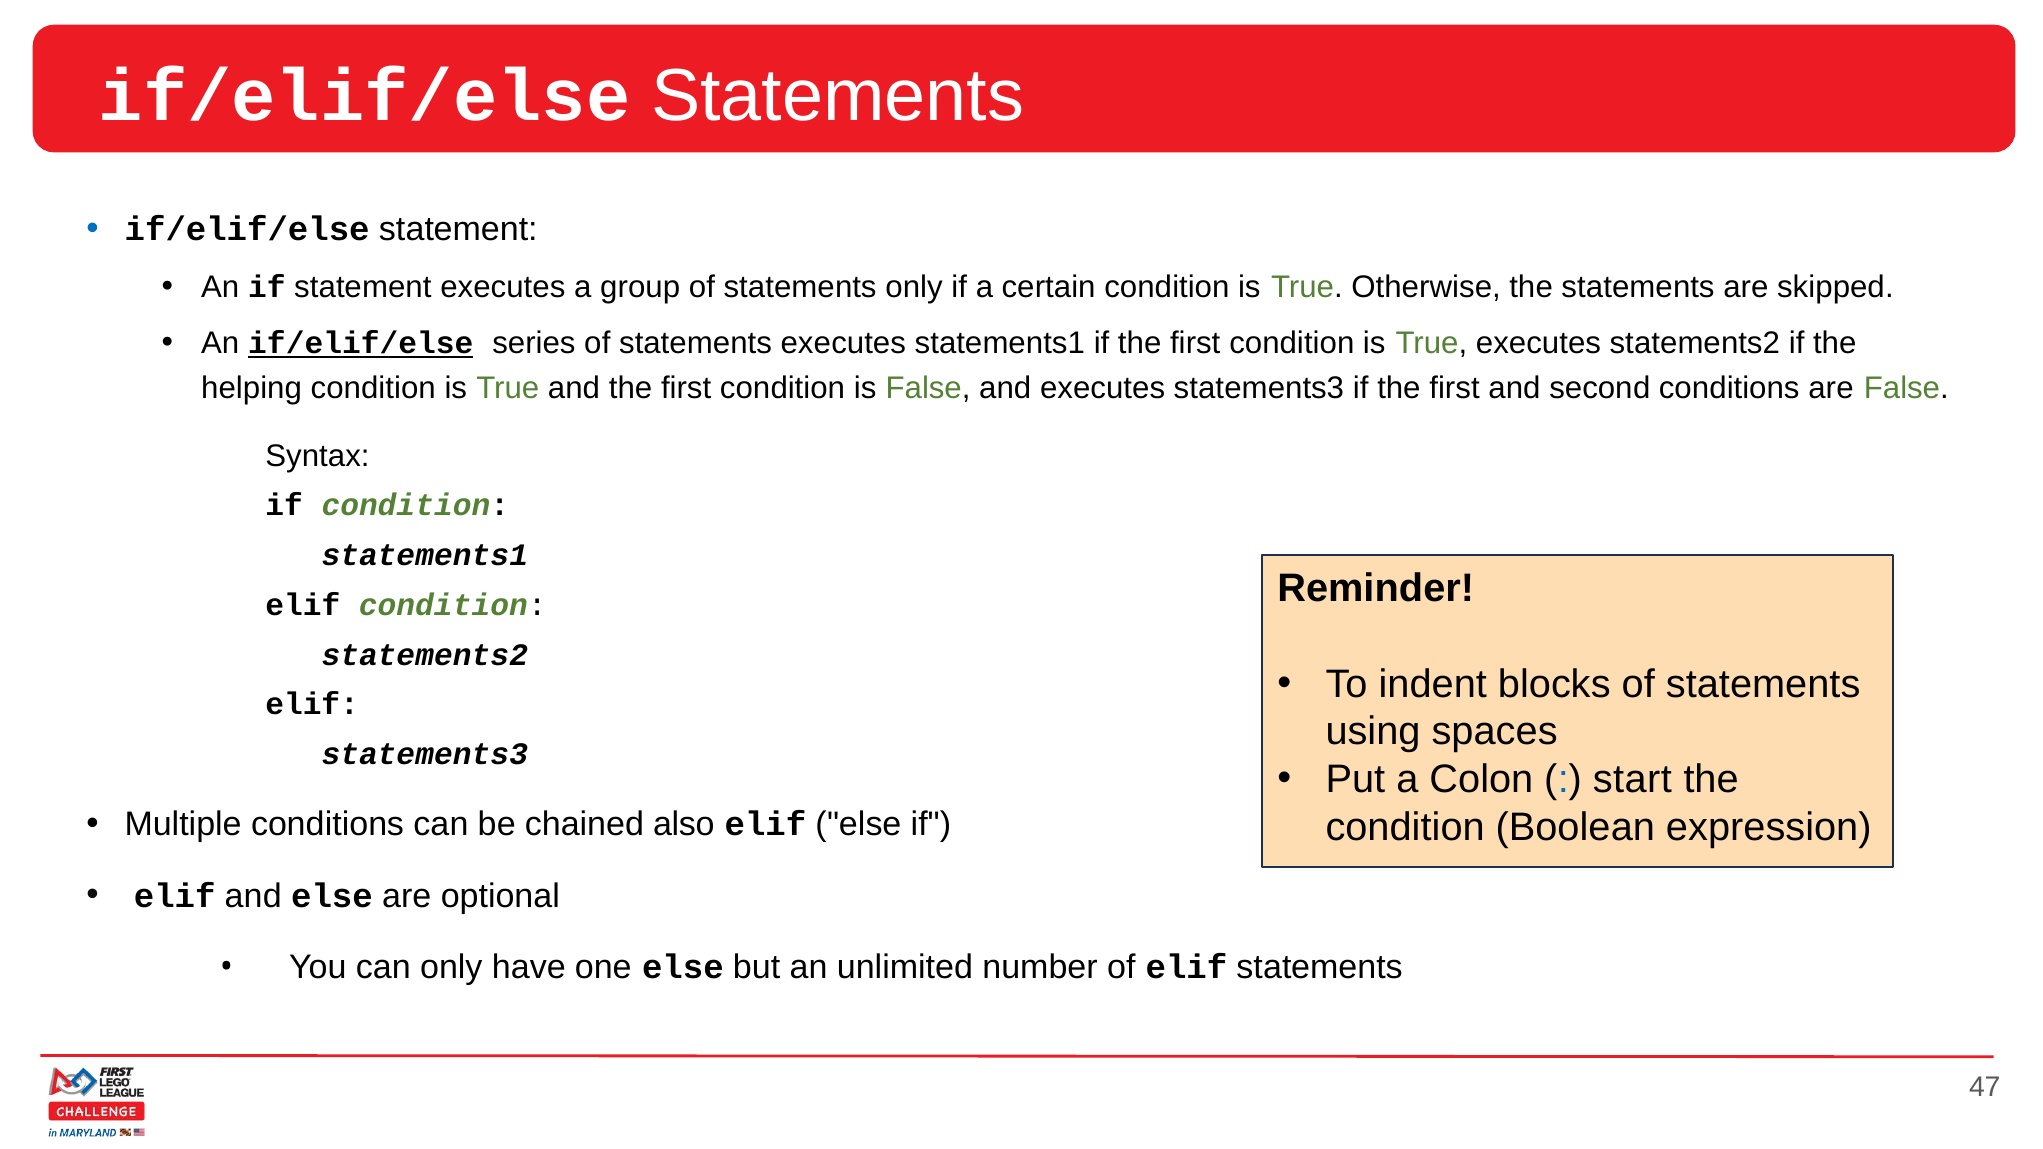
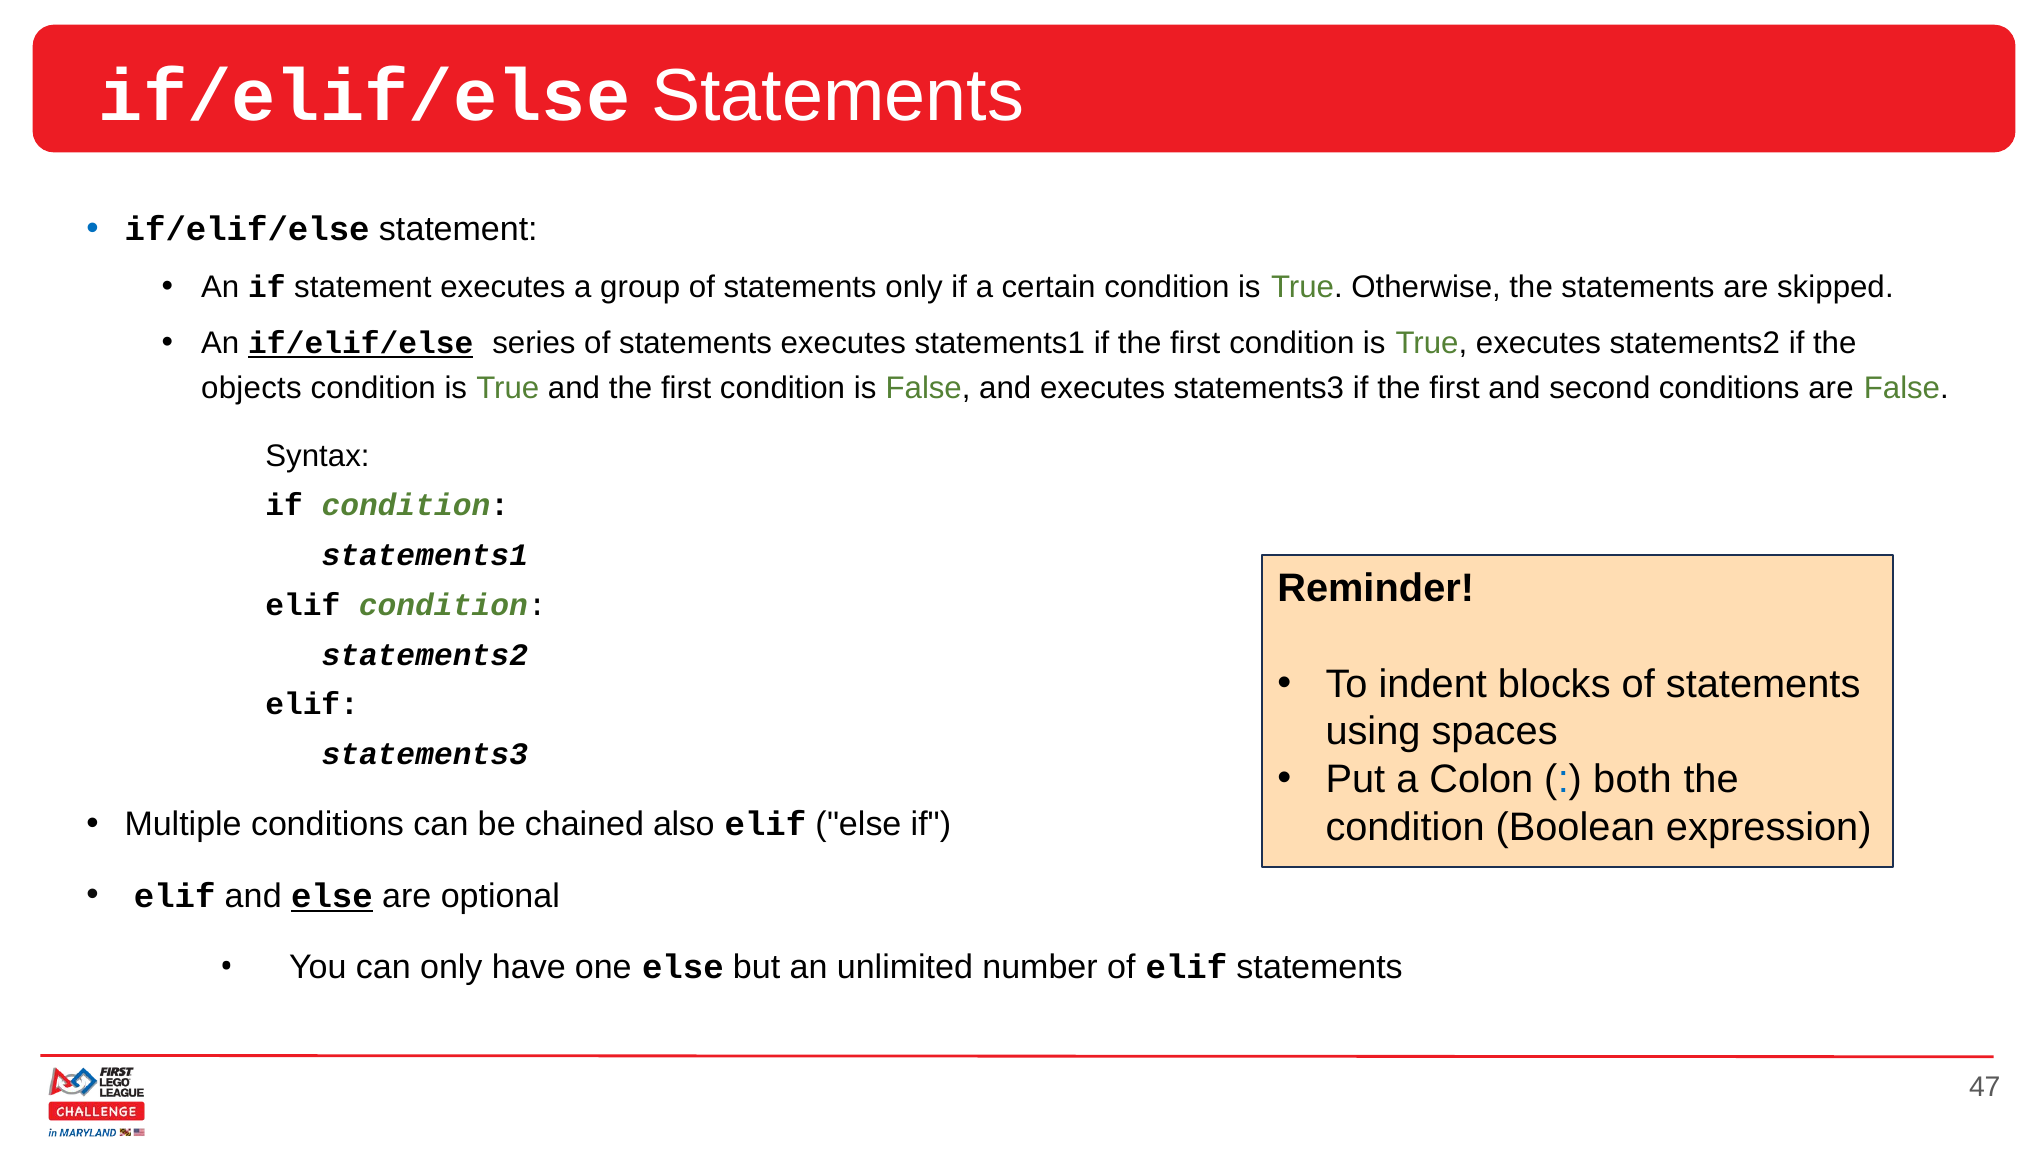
helping: helping -> objects
start: start -> both
else at (332, 896) underline: none -> present
